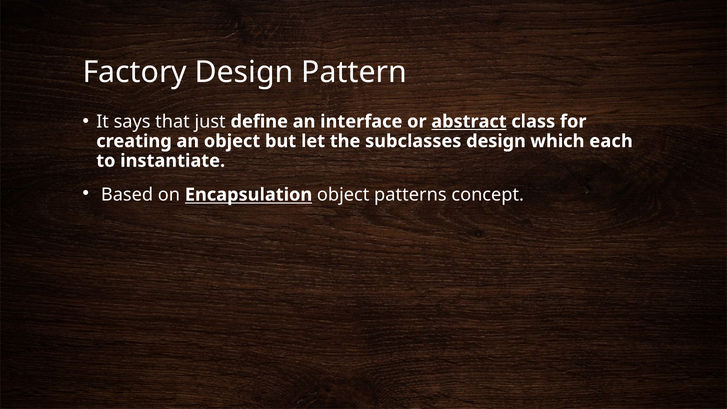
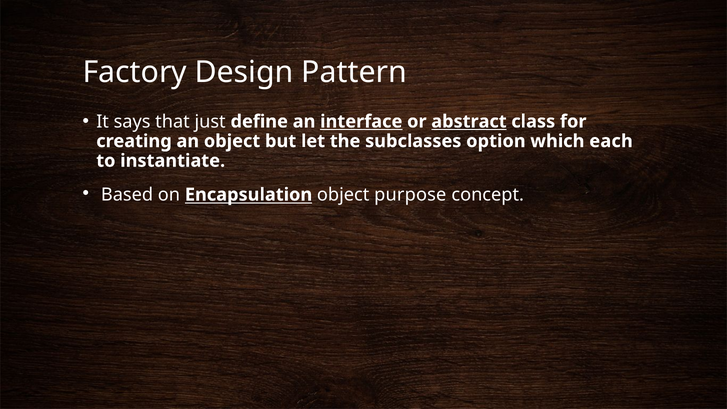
interface underline: none -> present
subclasses design: design -> option
patterns: patterns -> purpose
